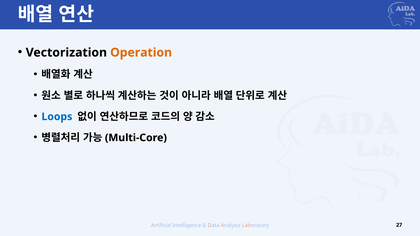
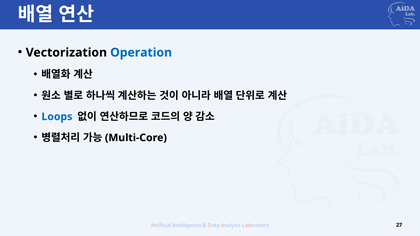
Operation colour: orange -> blue
